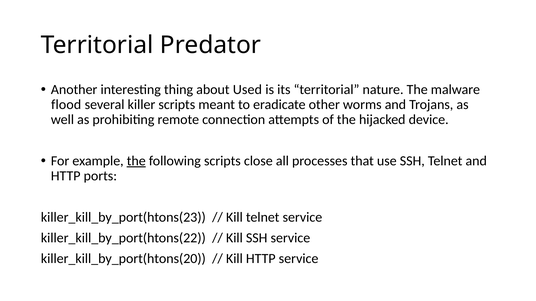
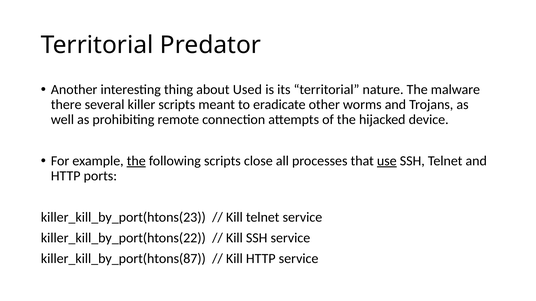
flood: flood -> there
use underline: none -> present
killer_kill_by_port(htons(20: killer_kill_by_port(htons(20 -> killer_kill_by_port(htons(87
